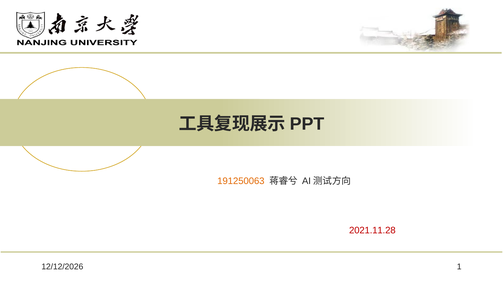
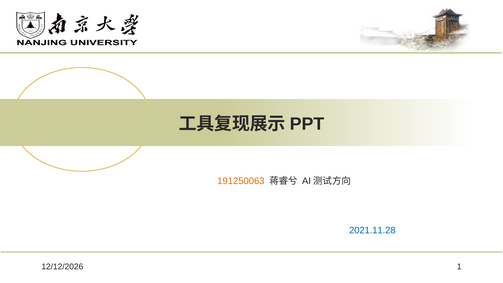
2021.11.28 colour: red -> blue
